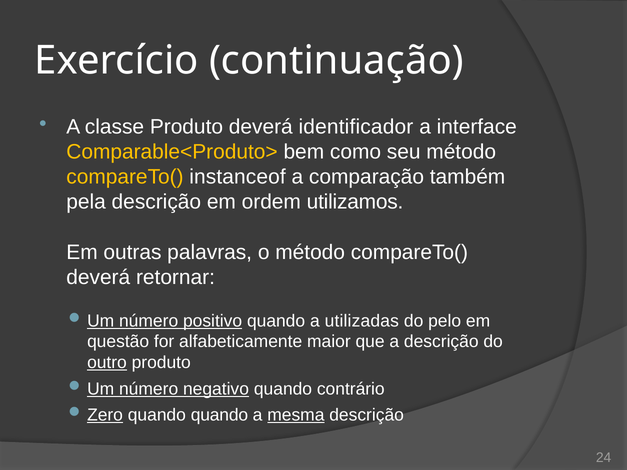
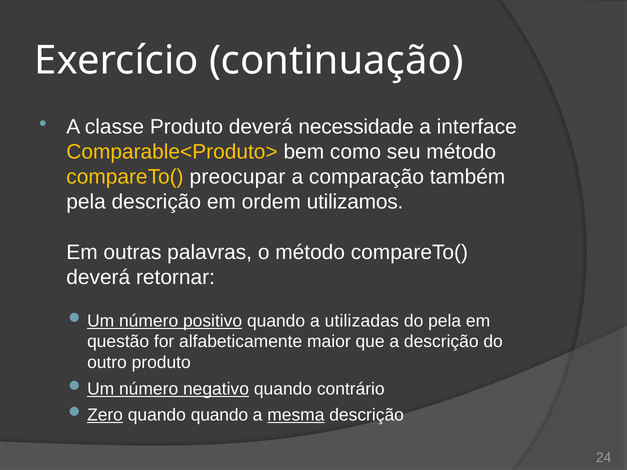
identificador: identificador -> necessidade
instanceof: instanceof -> preocupar
do pelo: pelo -> pela
outro underline: present -> none
